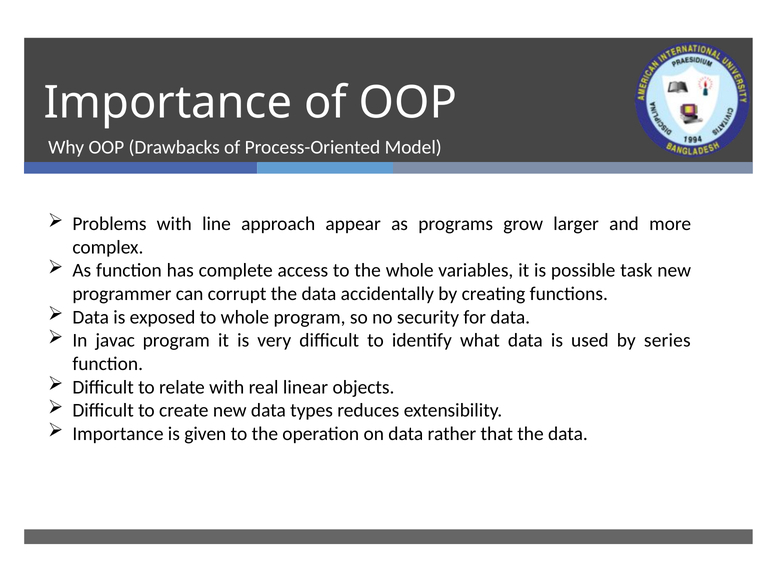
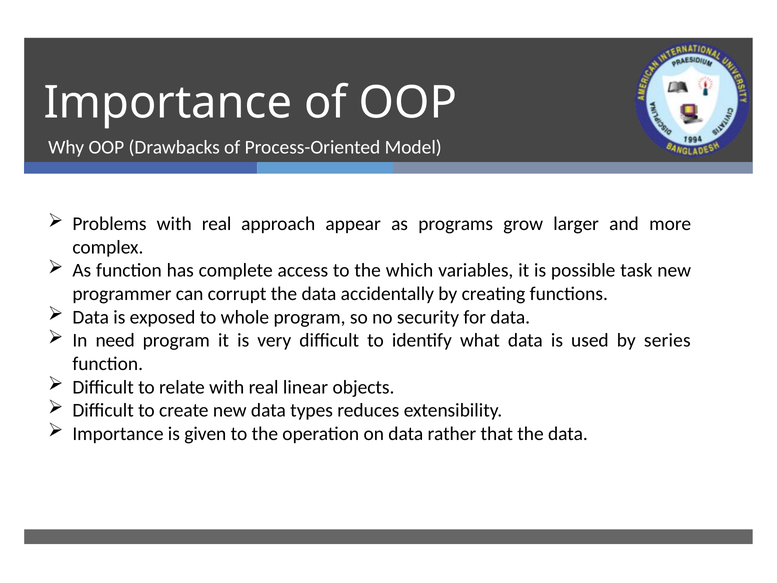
Problems with line: line -> real
the whole: whole -> which
javac: javac -> need
